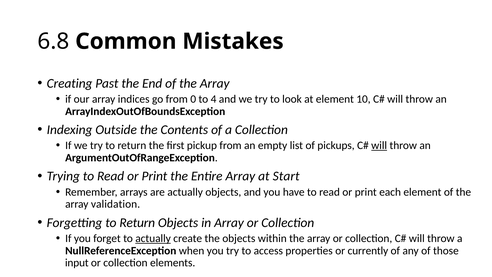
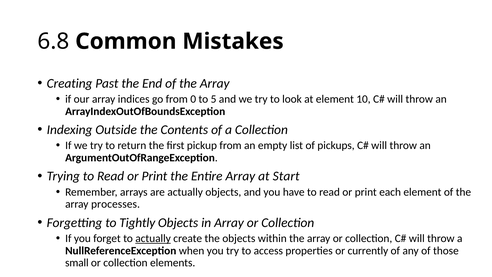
4: 4 -> 5
will at (379, 145) underline: present -> none
validation: validation -> processes
Forgetting to Return: Return -> Tightly
input: input -> small
